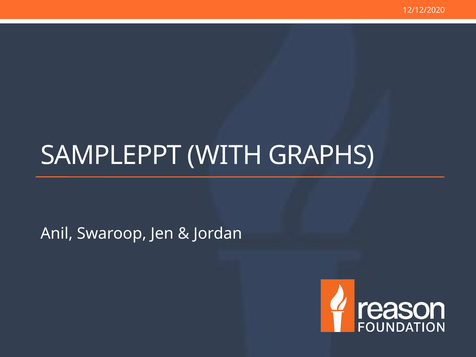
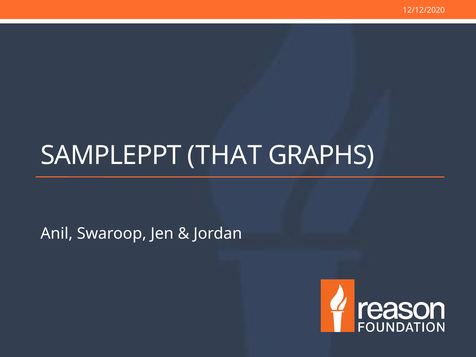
WITH: WITH -> THAT
